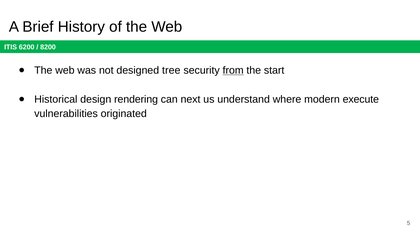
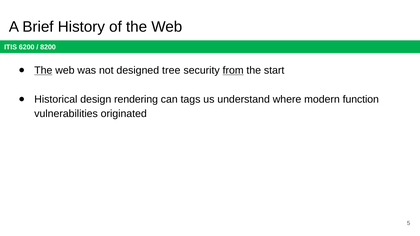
The at (43, 70) underline: none -> present
next: next -> tags
execute: execute -> function
